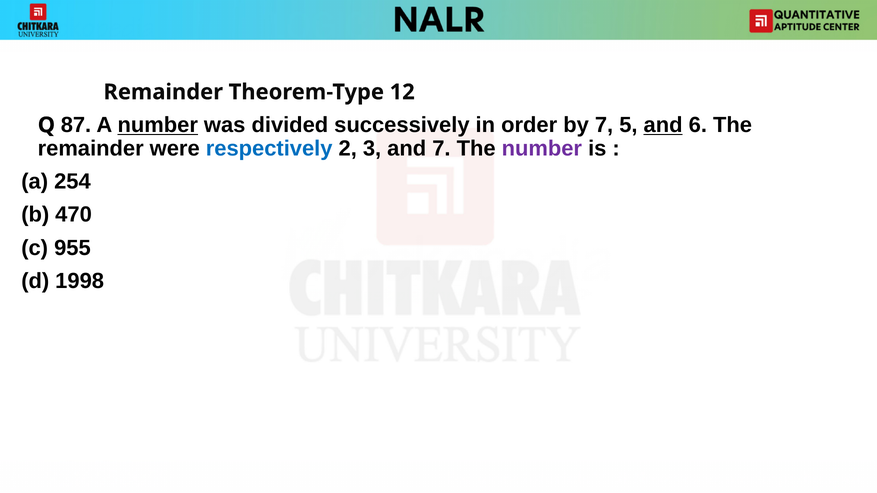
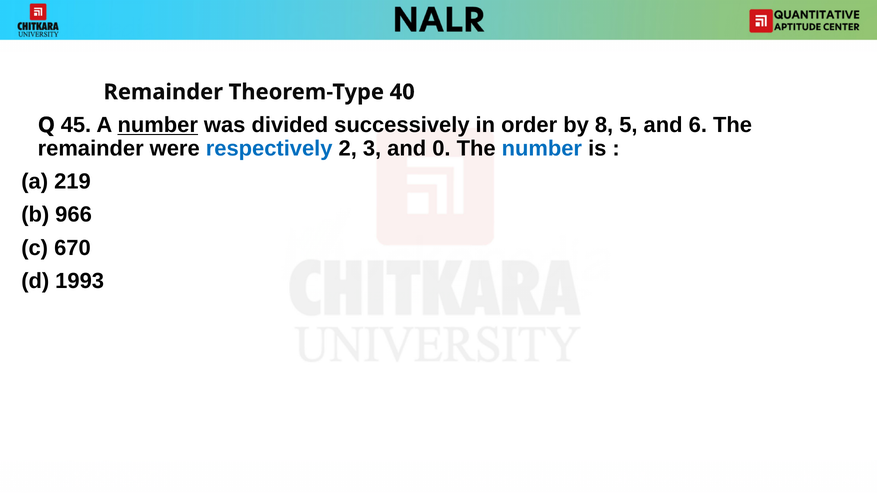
12: 12 -> 40
87: 87 -> 45
by 7: 7 -> 8
and at (663, 125) underline: present -> none
and 7: 7 -> 0
number at (542, 149) colour: purple -> blue
254: 254 -> 219
470: 470 -> 966
955: 955 -> 670
1998: 1998 -> 1993
